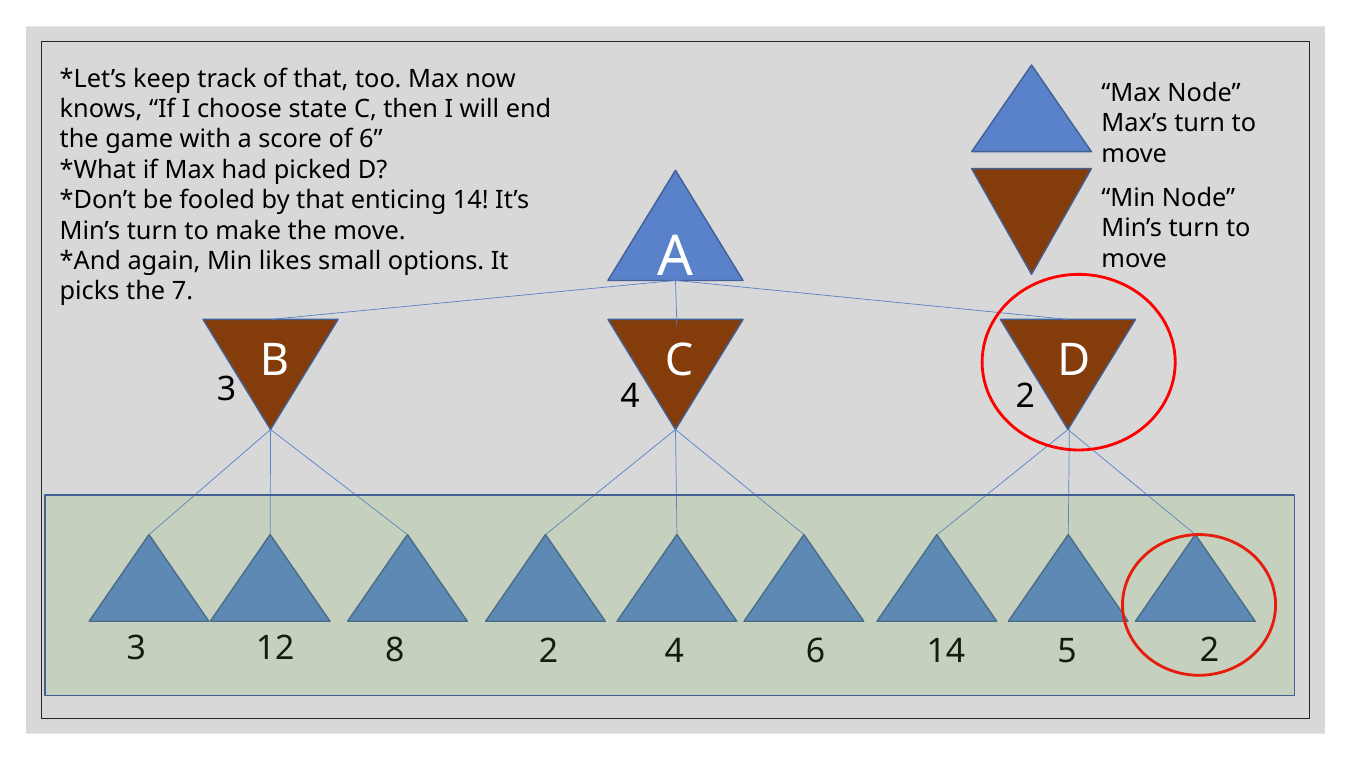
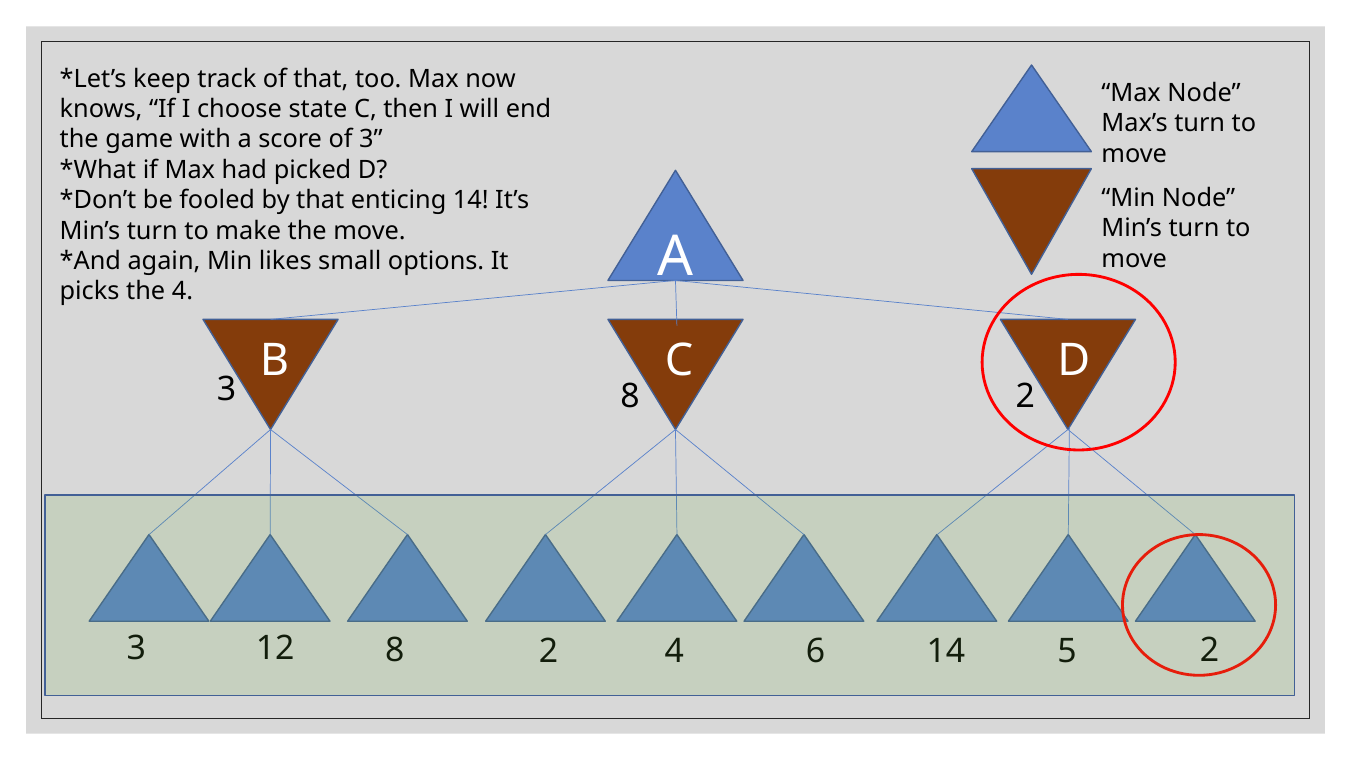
of 6: 6 -> 3
the 7: 7 -> 4
3 4: 4 -> 8
